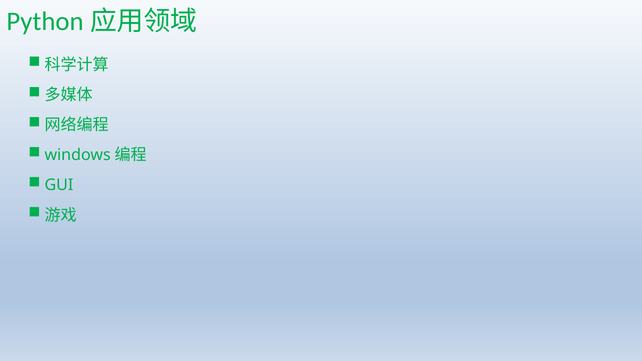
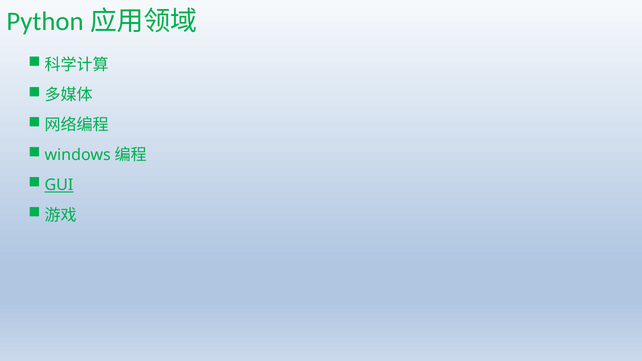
GUI underline: none -> present
